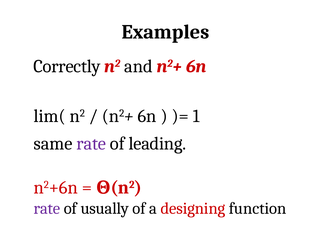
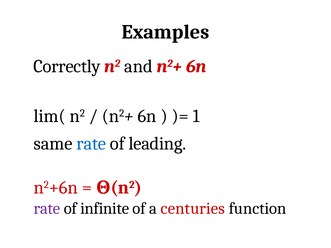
rate at (91, 144) colour: purple -> blue
usually: usually -> infinite
designing: designing -> centuries
